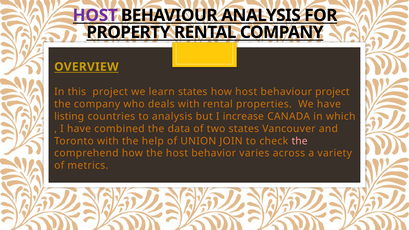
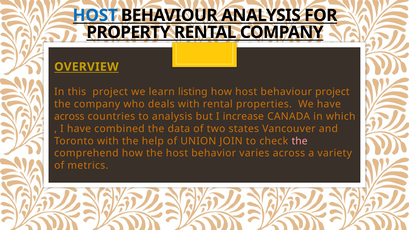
HOST at (95, 15) colour: purple -> blue
learn states: states -> listing
listing at (69, 117): listing -> across
